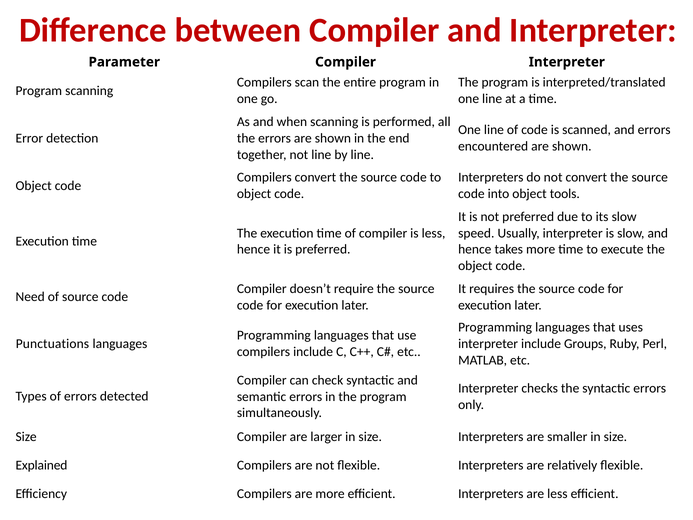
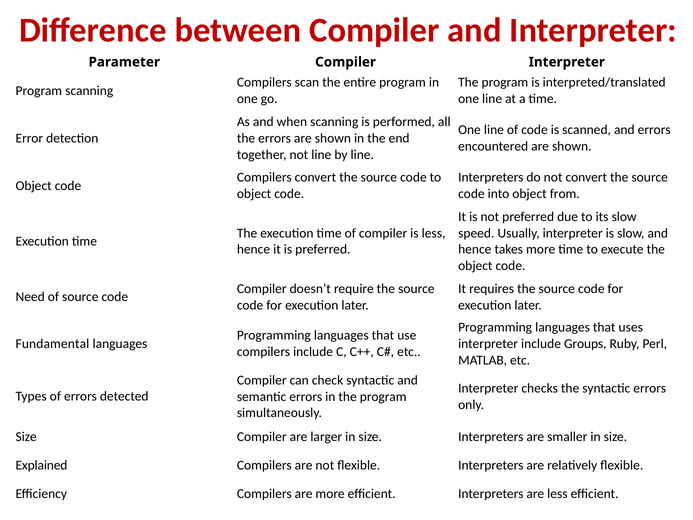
tools: tools -> from
Punctuations: Punctuations -> Fundamental
